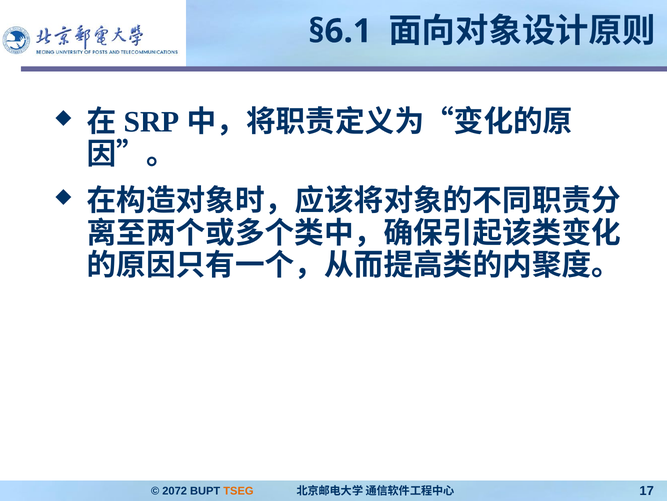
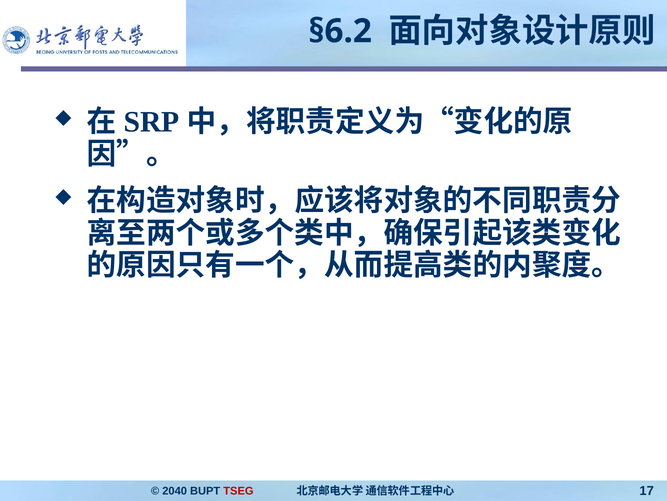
§6.1: §6.1 -> §6.2
2072: 2072 -> 2040
TSEG colour: orange -> red
